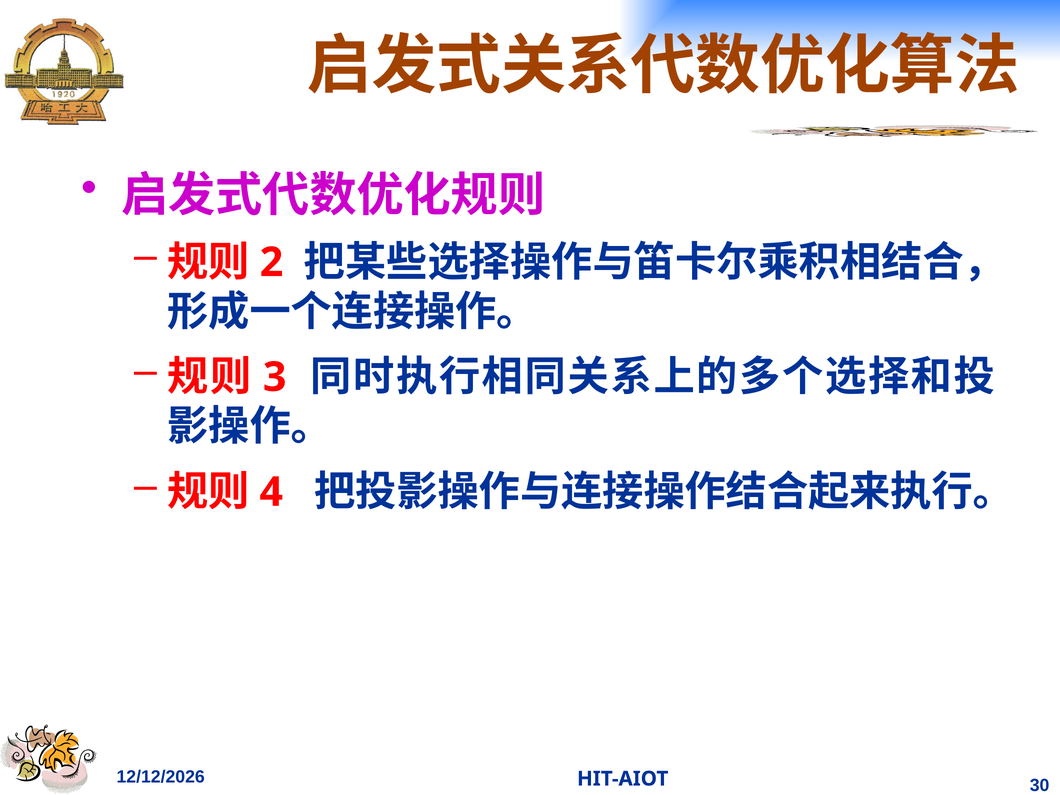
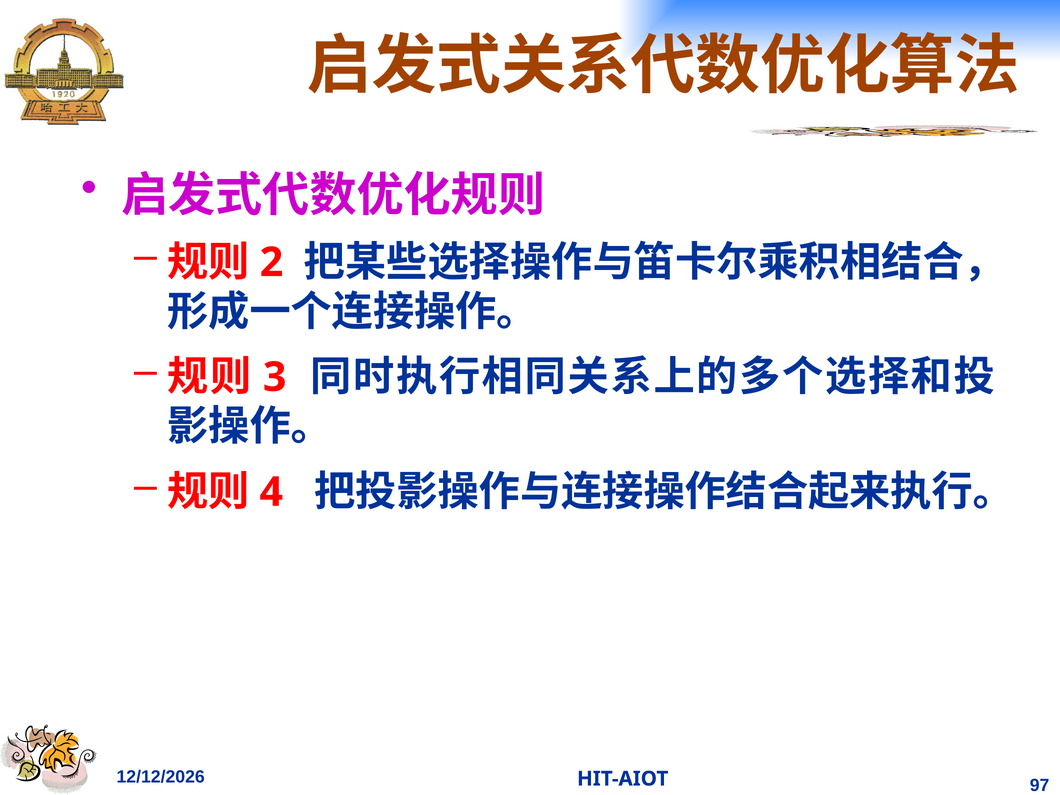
30: 30 -> 97
